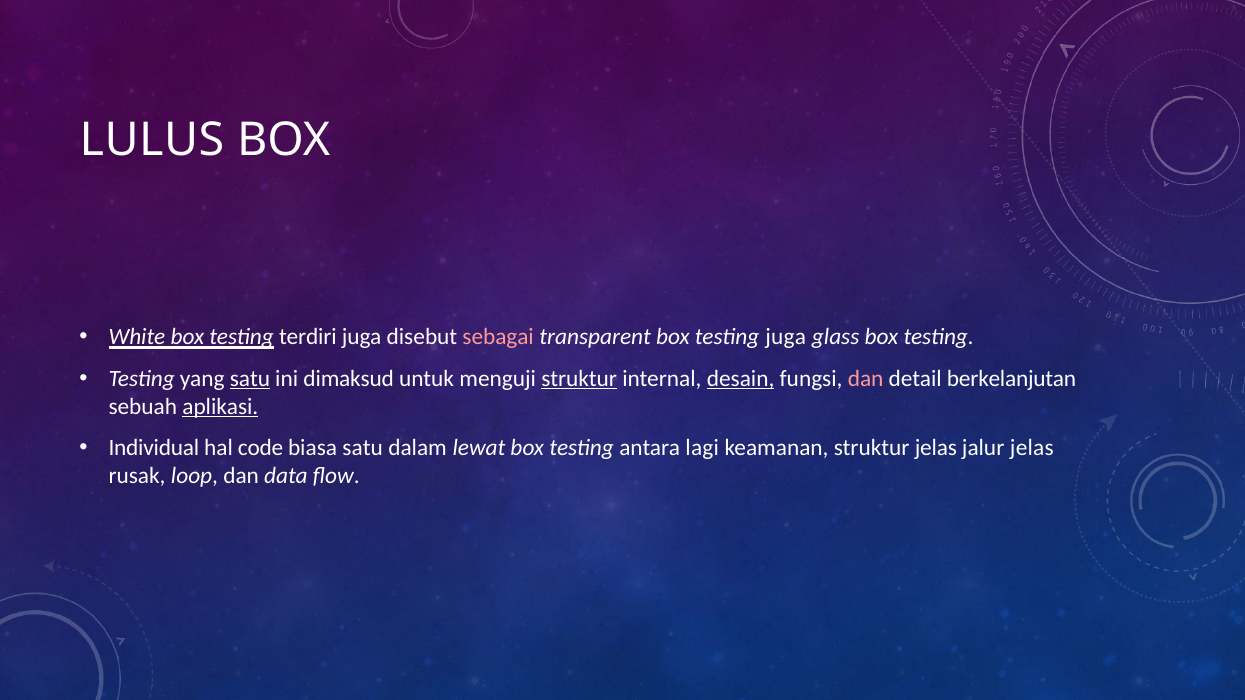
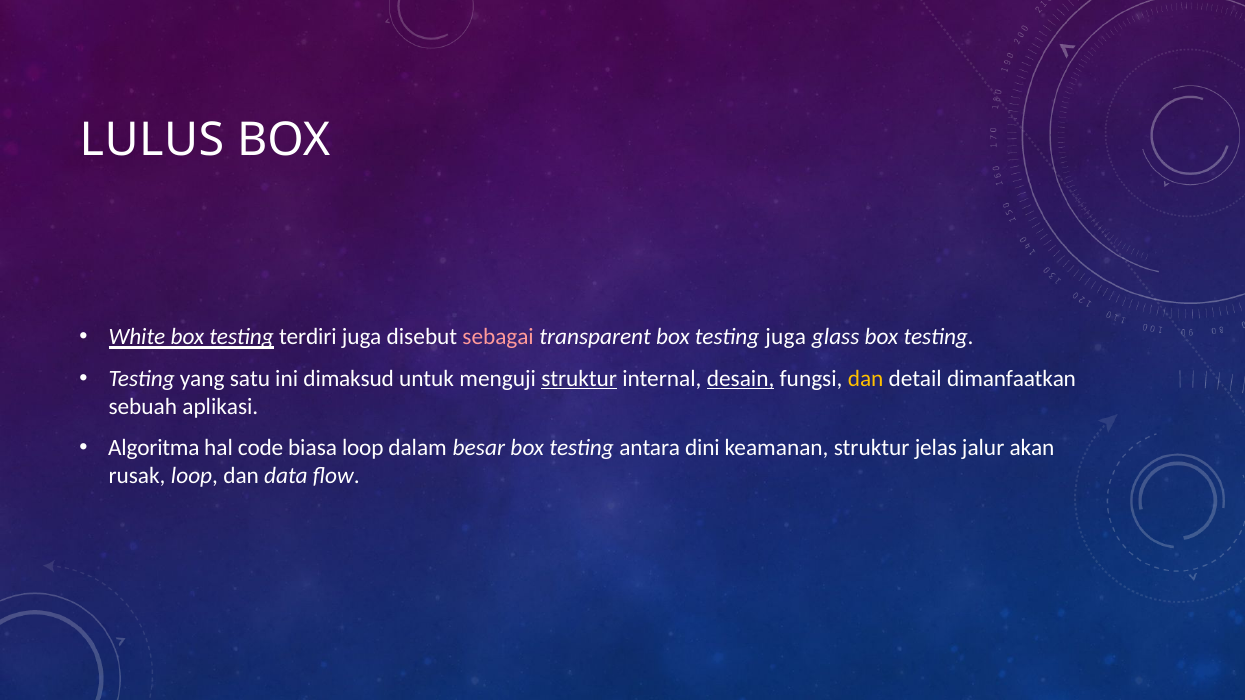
satu at (250, 379) underline: present -> none
dan at (866, 379) colour: pink -> yellow
berkelanjutan: berkelanjutan -> dimanfaatkan
aplikasi underline: present -> none
Individual: Individual -> Algoritma
biasa satu: satu -> loop
lewat: lewat -> besar
lagi: lagi -> dini
jalur jelas: jelas -> akan
